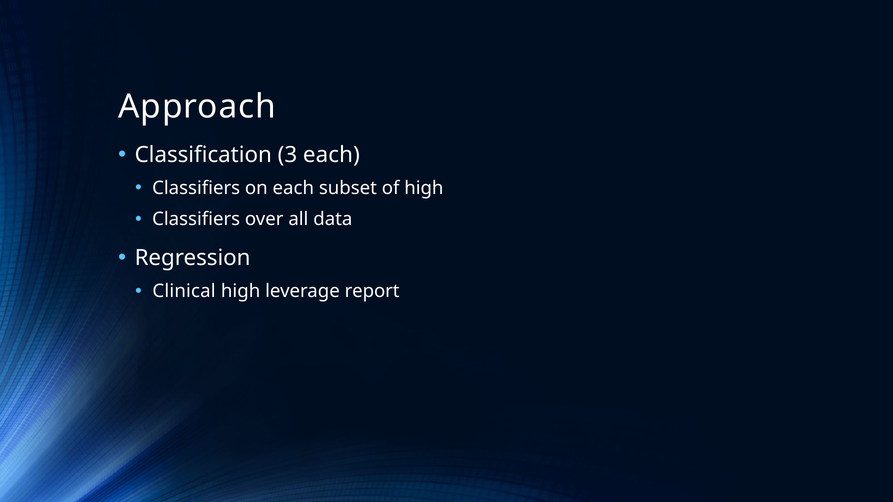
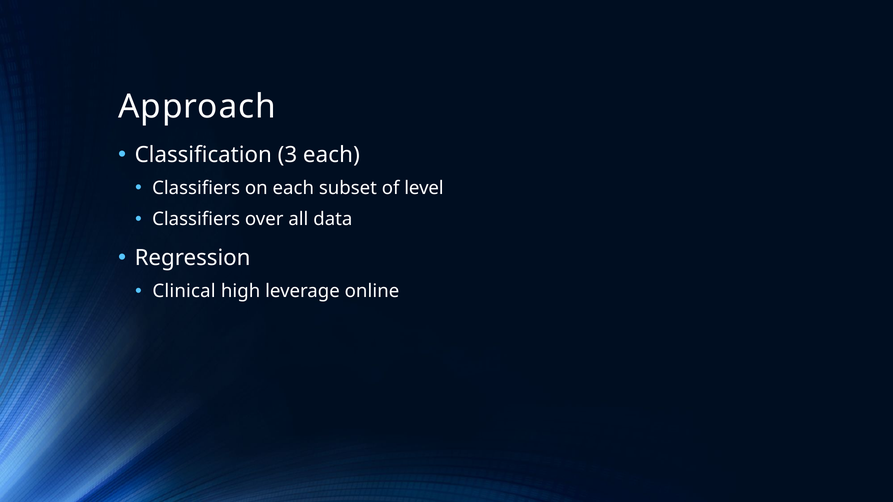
of high: high -> level
report: report -> online
